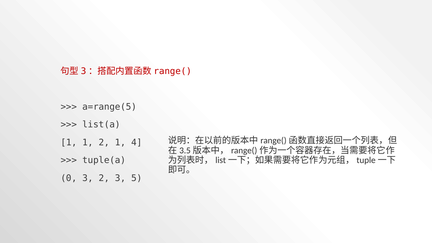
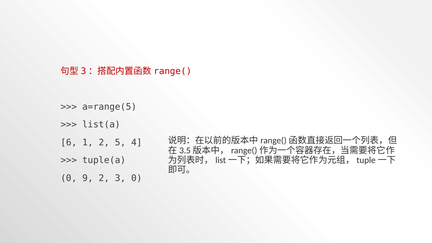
1 at (69, 143): 1 -> 6
2 1: 1 -> 5
0 3: 3 -> 9
3 5: 5 -> 0
